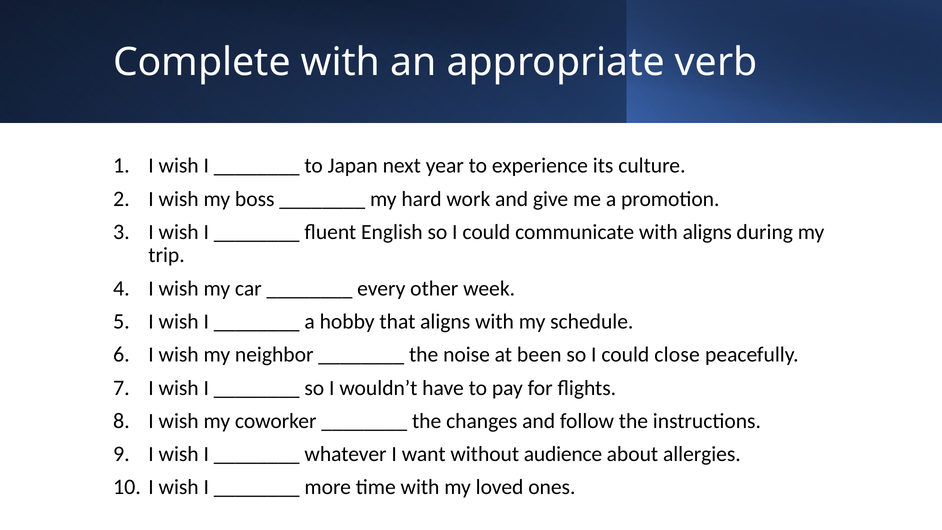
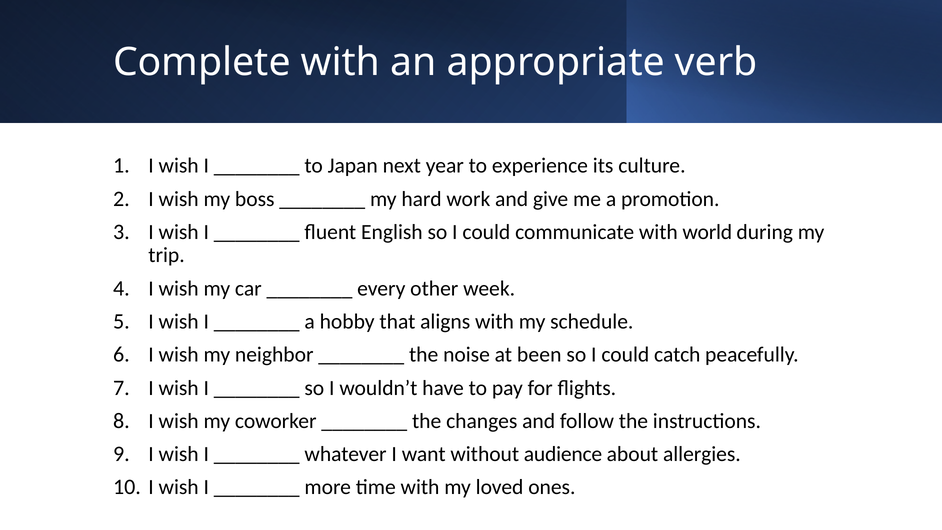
with aligns: aligns -> world
close: close -> catch
